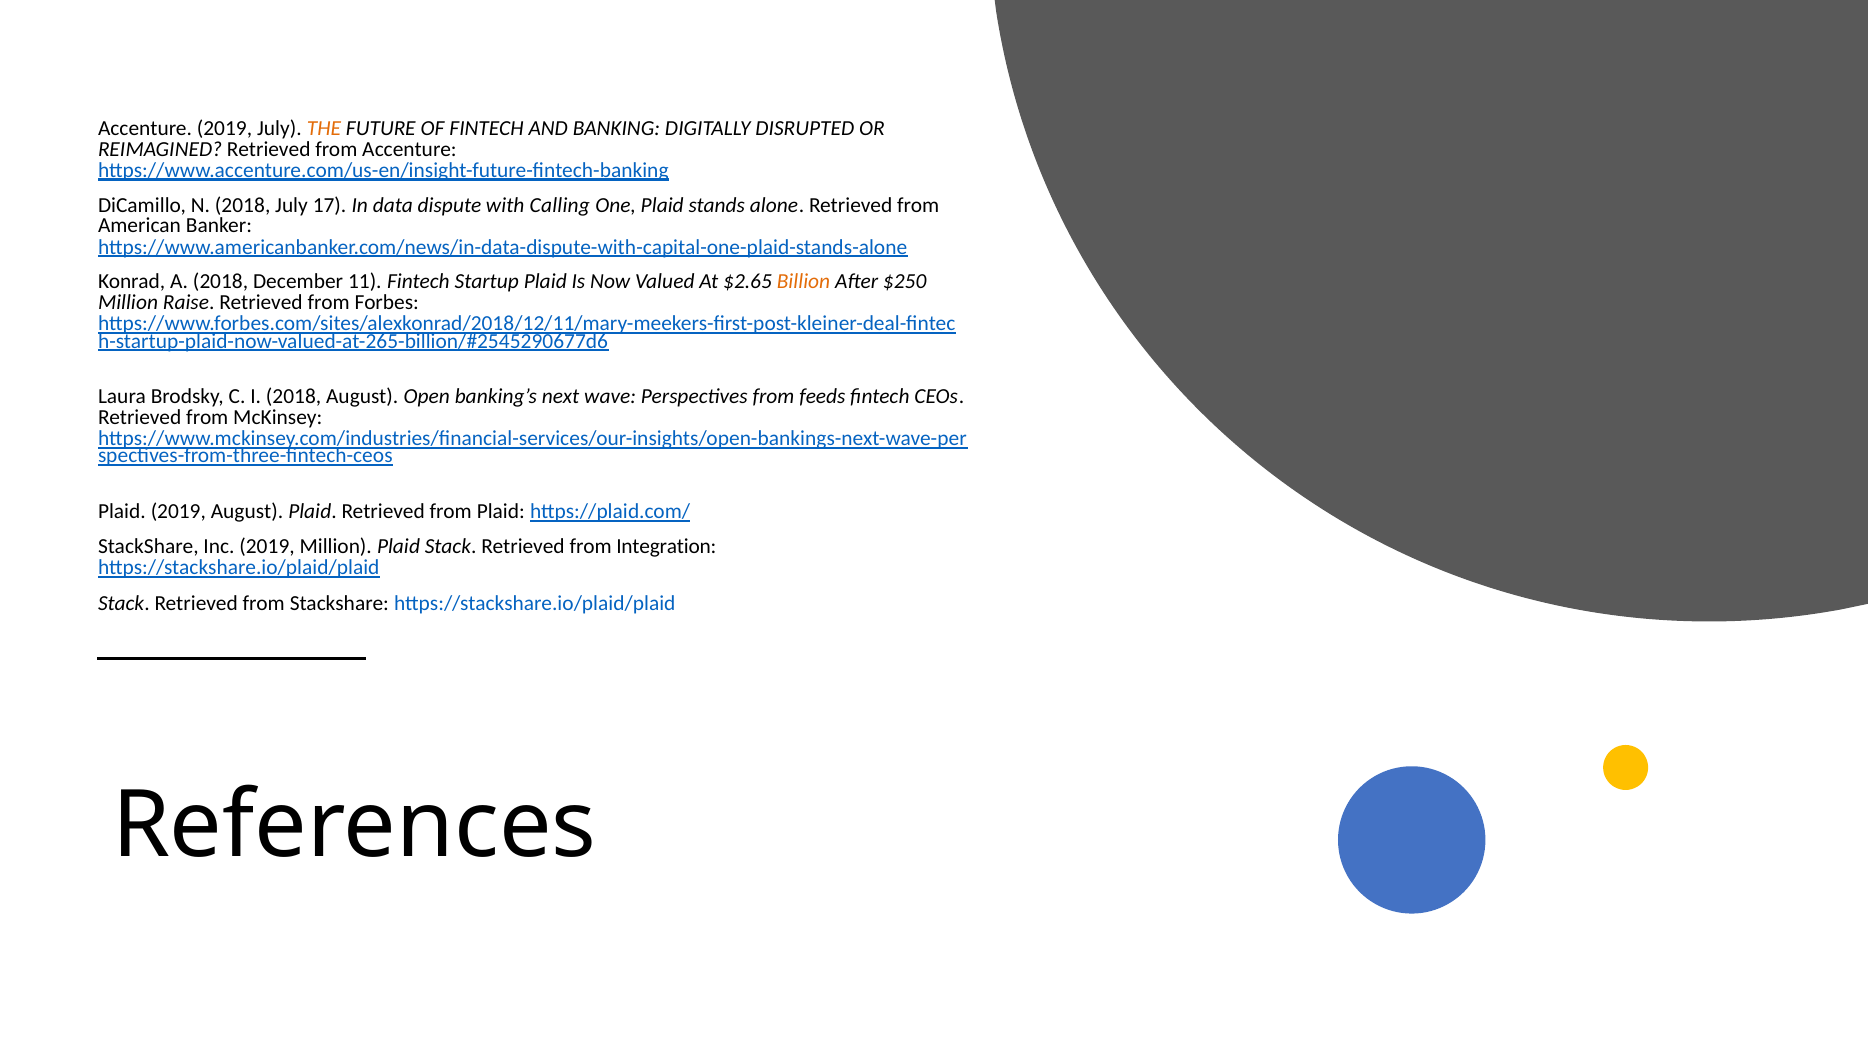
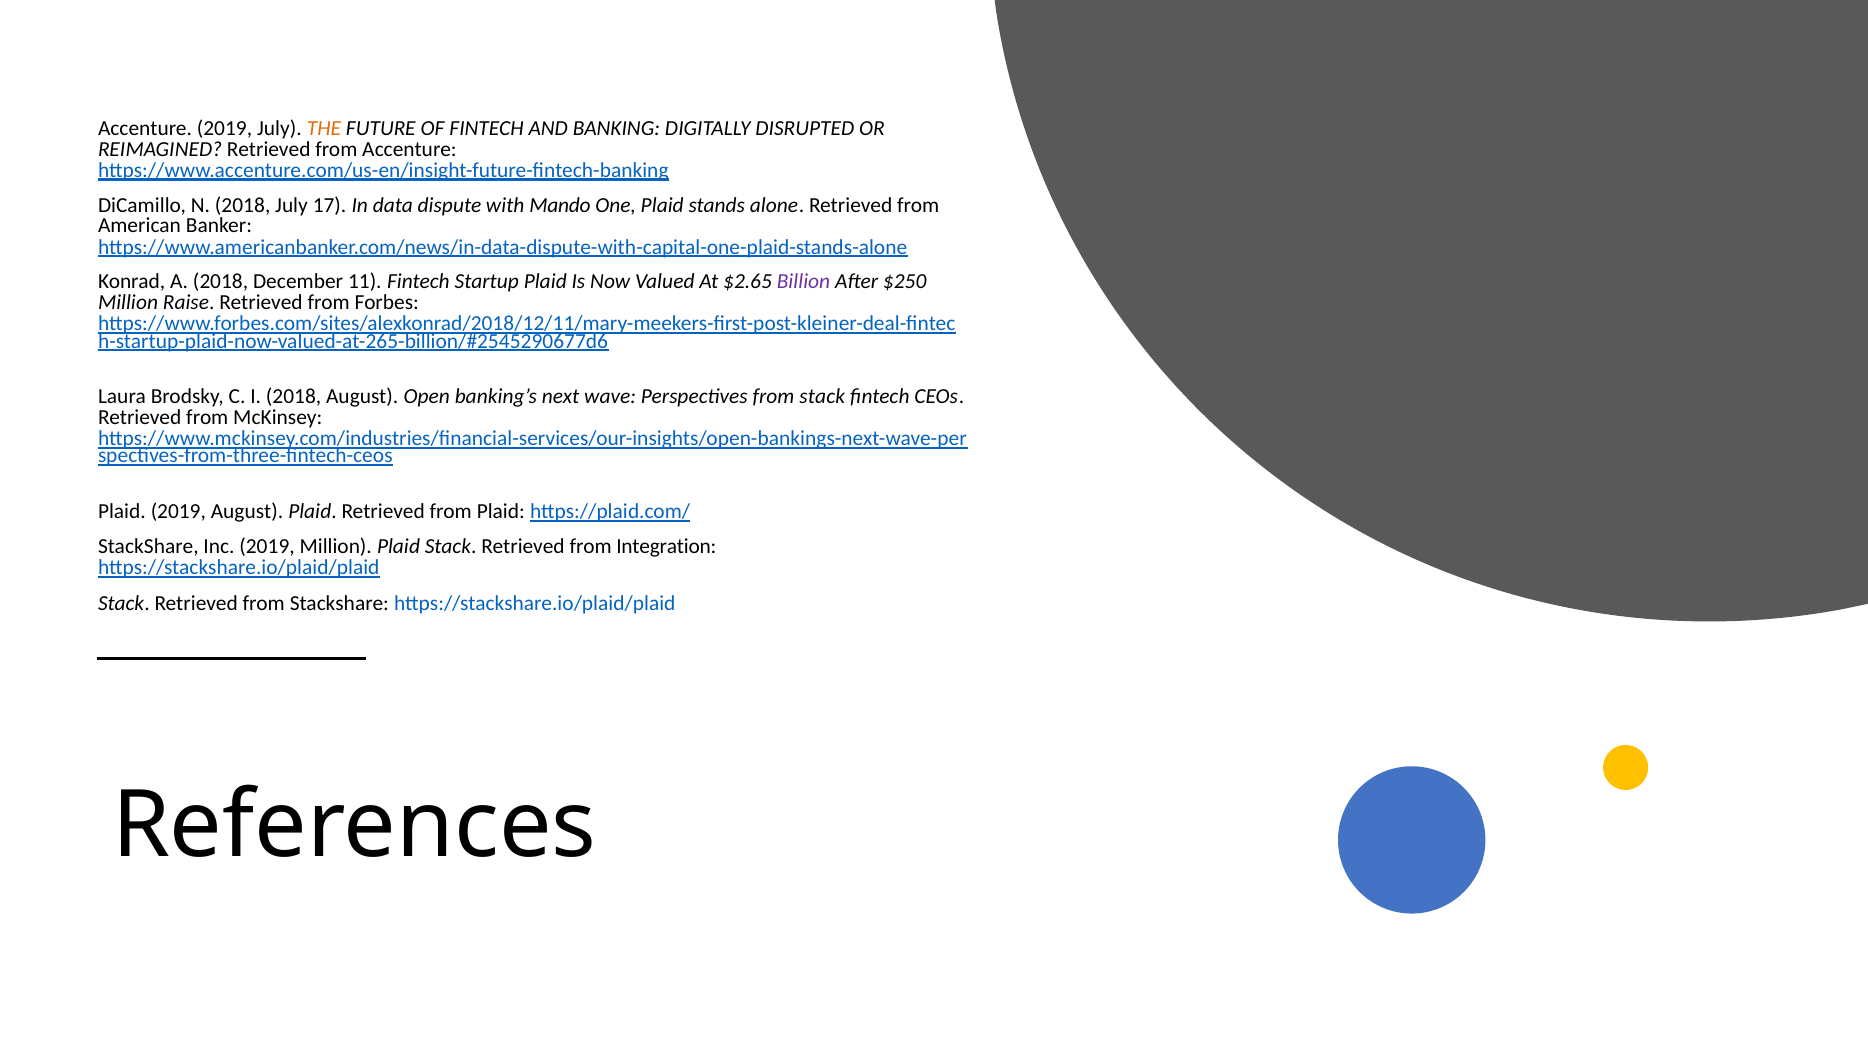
Calling: Calling -> Mando
Billion colour: orange -> purple
from feeds: feeds -> stack
